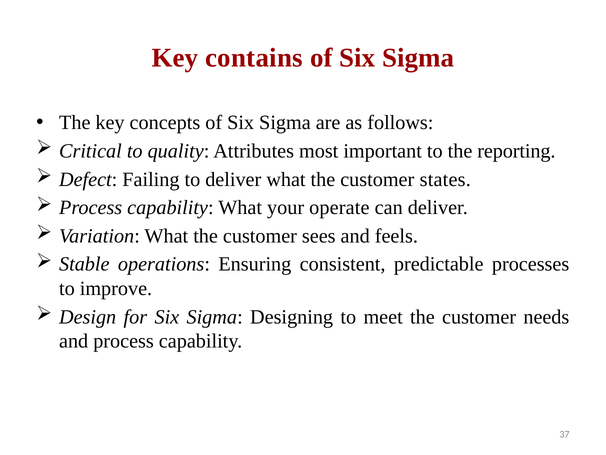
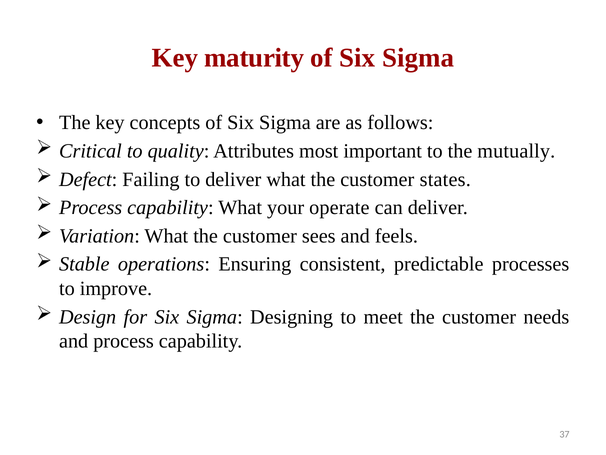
contains: contains -> maturity
reporting: reporting -> mutually
